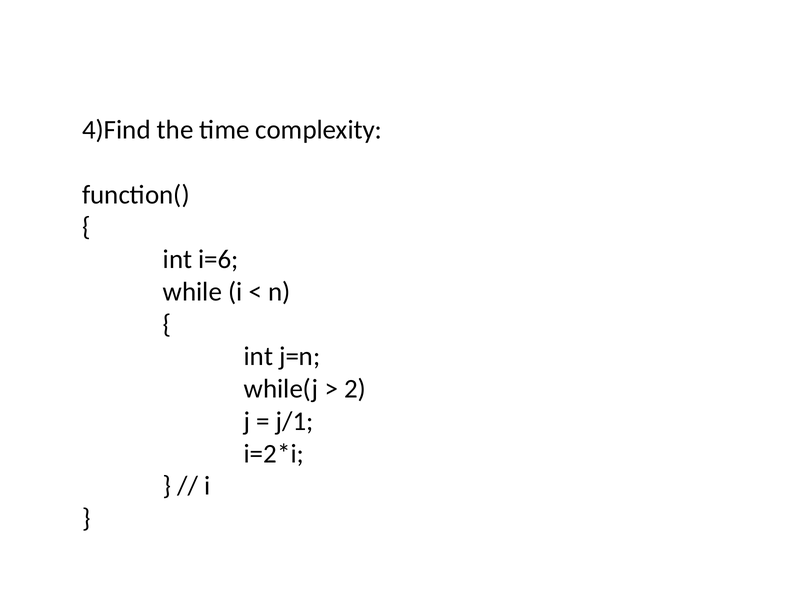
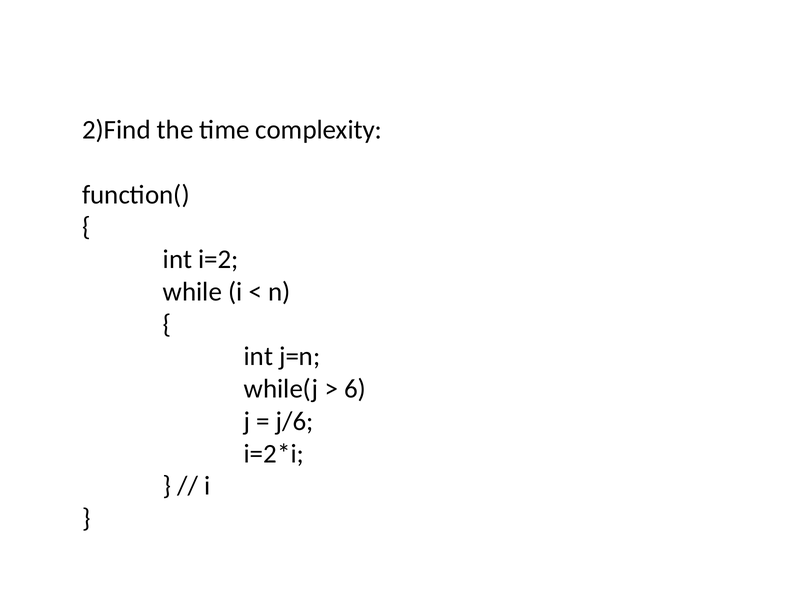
4)Find: 4)Find -> 2)Find
i=6: i=6 -> i=2
2: 2 -> 6
j/1: j/1 -> j/6
